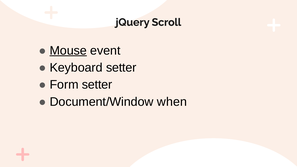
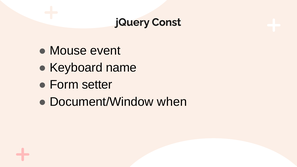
Scroll: Scroll -> Const
Mouse underline: present -> none
Keyboard setter: setter -> name
